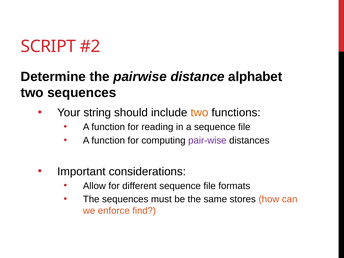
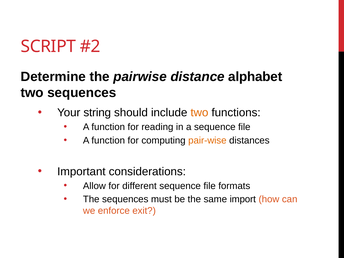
pair-wise colour: purple -> orange
stores: stores -> import
find: find -> exit
